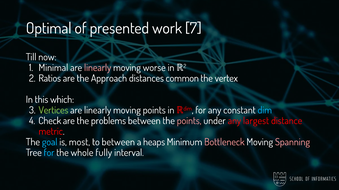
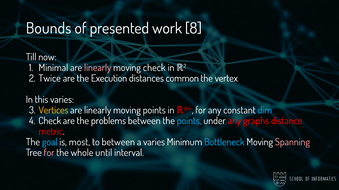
Optimal: Optimal -> Bounds
7: 7 -> 8
moving worse: worse -> check
Ratios: Ratios -> Twice
Approach: Approach -> Execution
this which: which -> varies
Vertices colour: light green -> yellow
points at (189, 121) colour: pink -> light blue
largest: largest -> graphs
a heaps: heaps -> varies
Bottleneck colour: pink -> light blue
for at (49, 153) colour: light blue -> pink
fully: fully -> until
